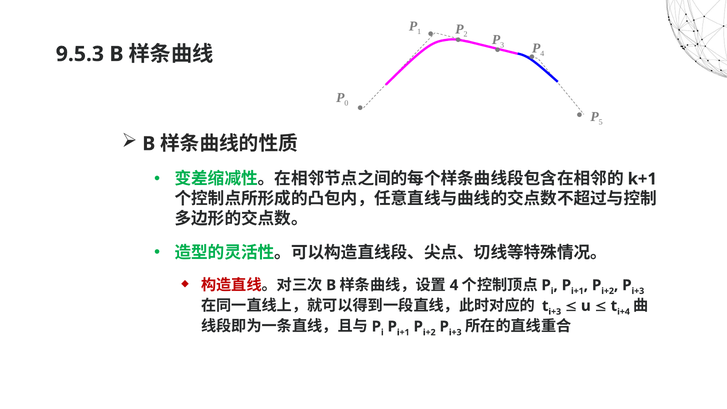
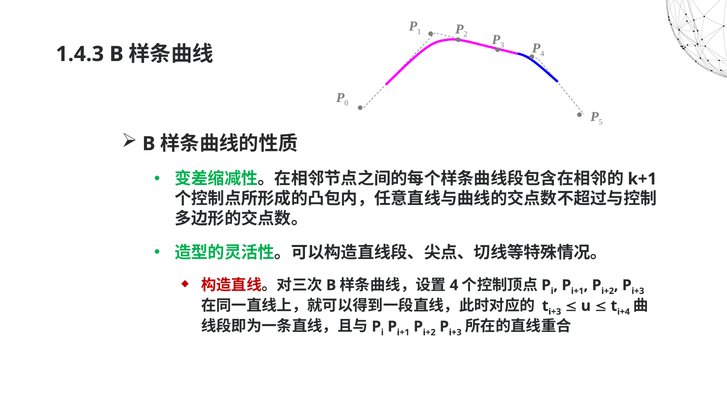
9.5.3: 9.5.3 -> 1.4.3
